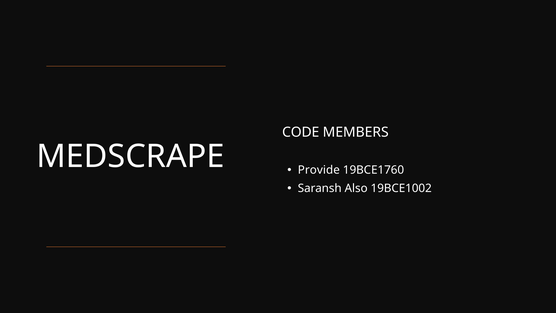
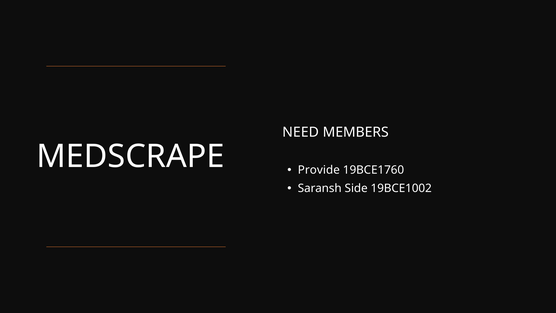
CODE: CODE -> NEED
Also: Also -> Side
